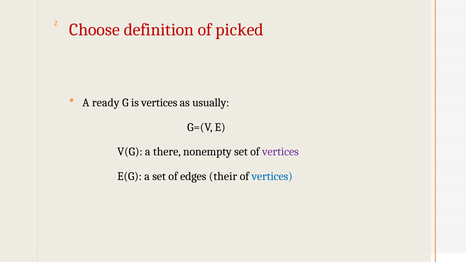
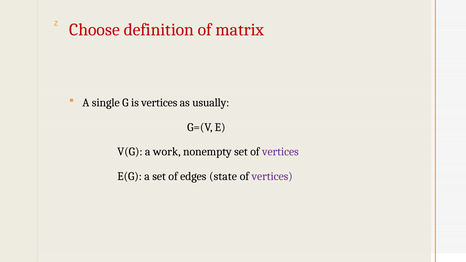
picked: picked -> matrix
ready: ready -> single
there: there -> work
their: their -> state
vertices at (272, 176) colour: blue -> purple
